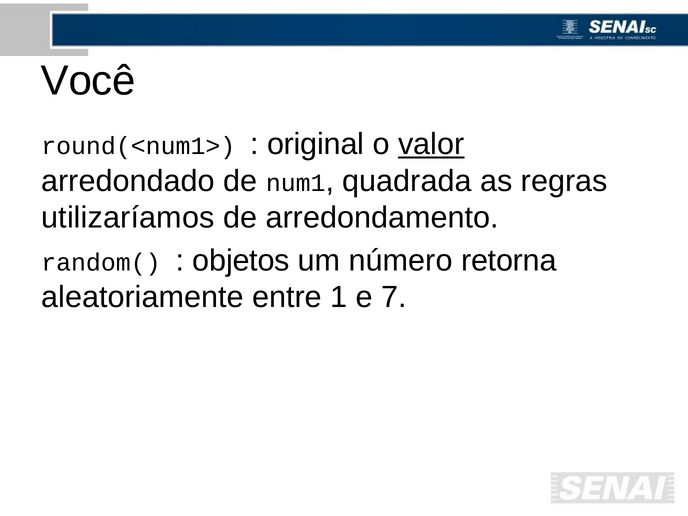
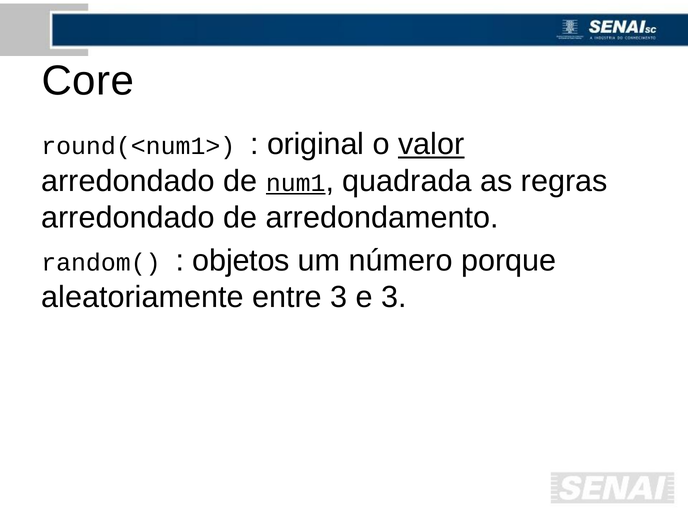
Você: Você -> Core
num1 underline: none -> present
utilizaríamos at (128, 218): utilizaríamos -> arredondado
retorna: retorna -> porque
entre 1: 1 -> 3
e 7: 7 -> 3
